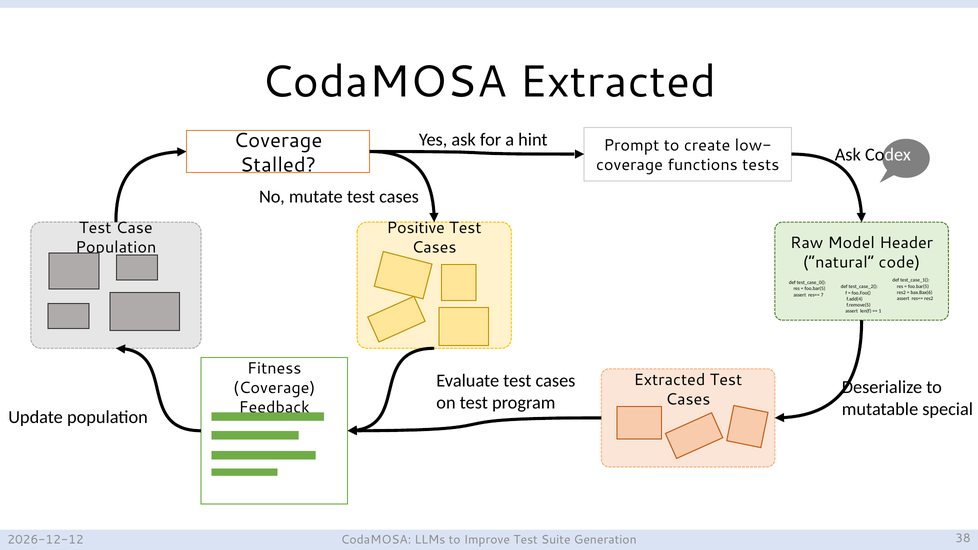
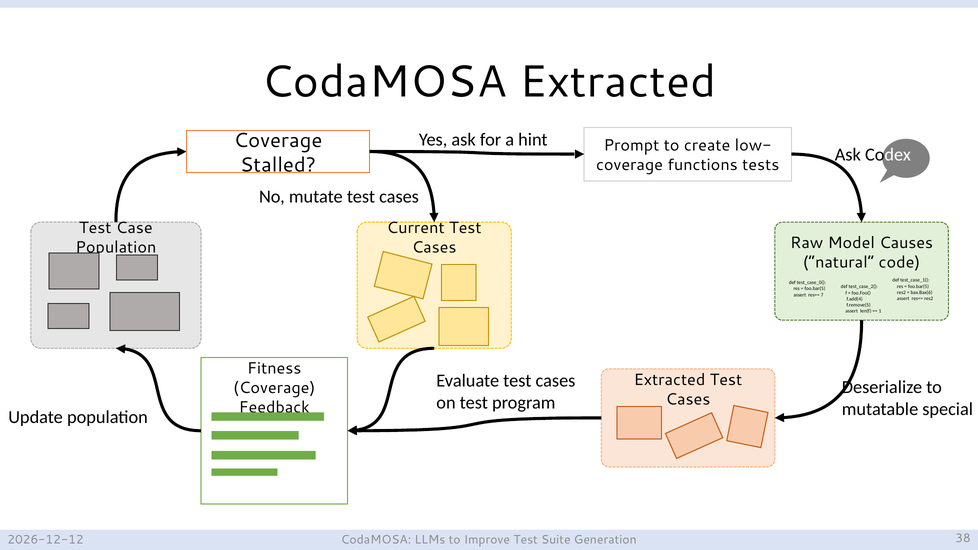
Positive: Positive -> Current
Header: Header -> Causes
